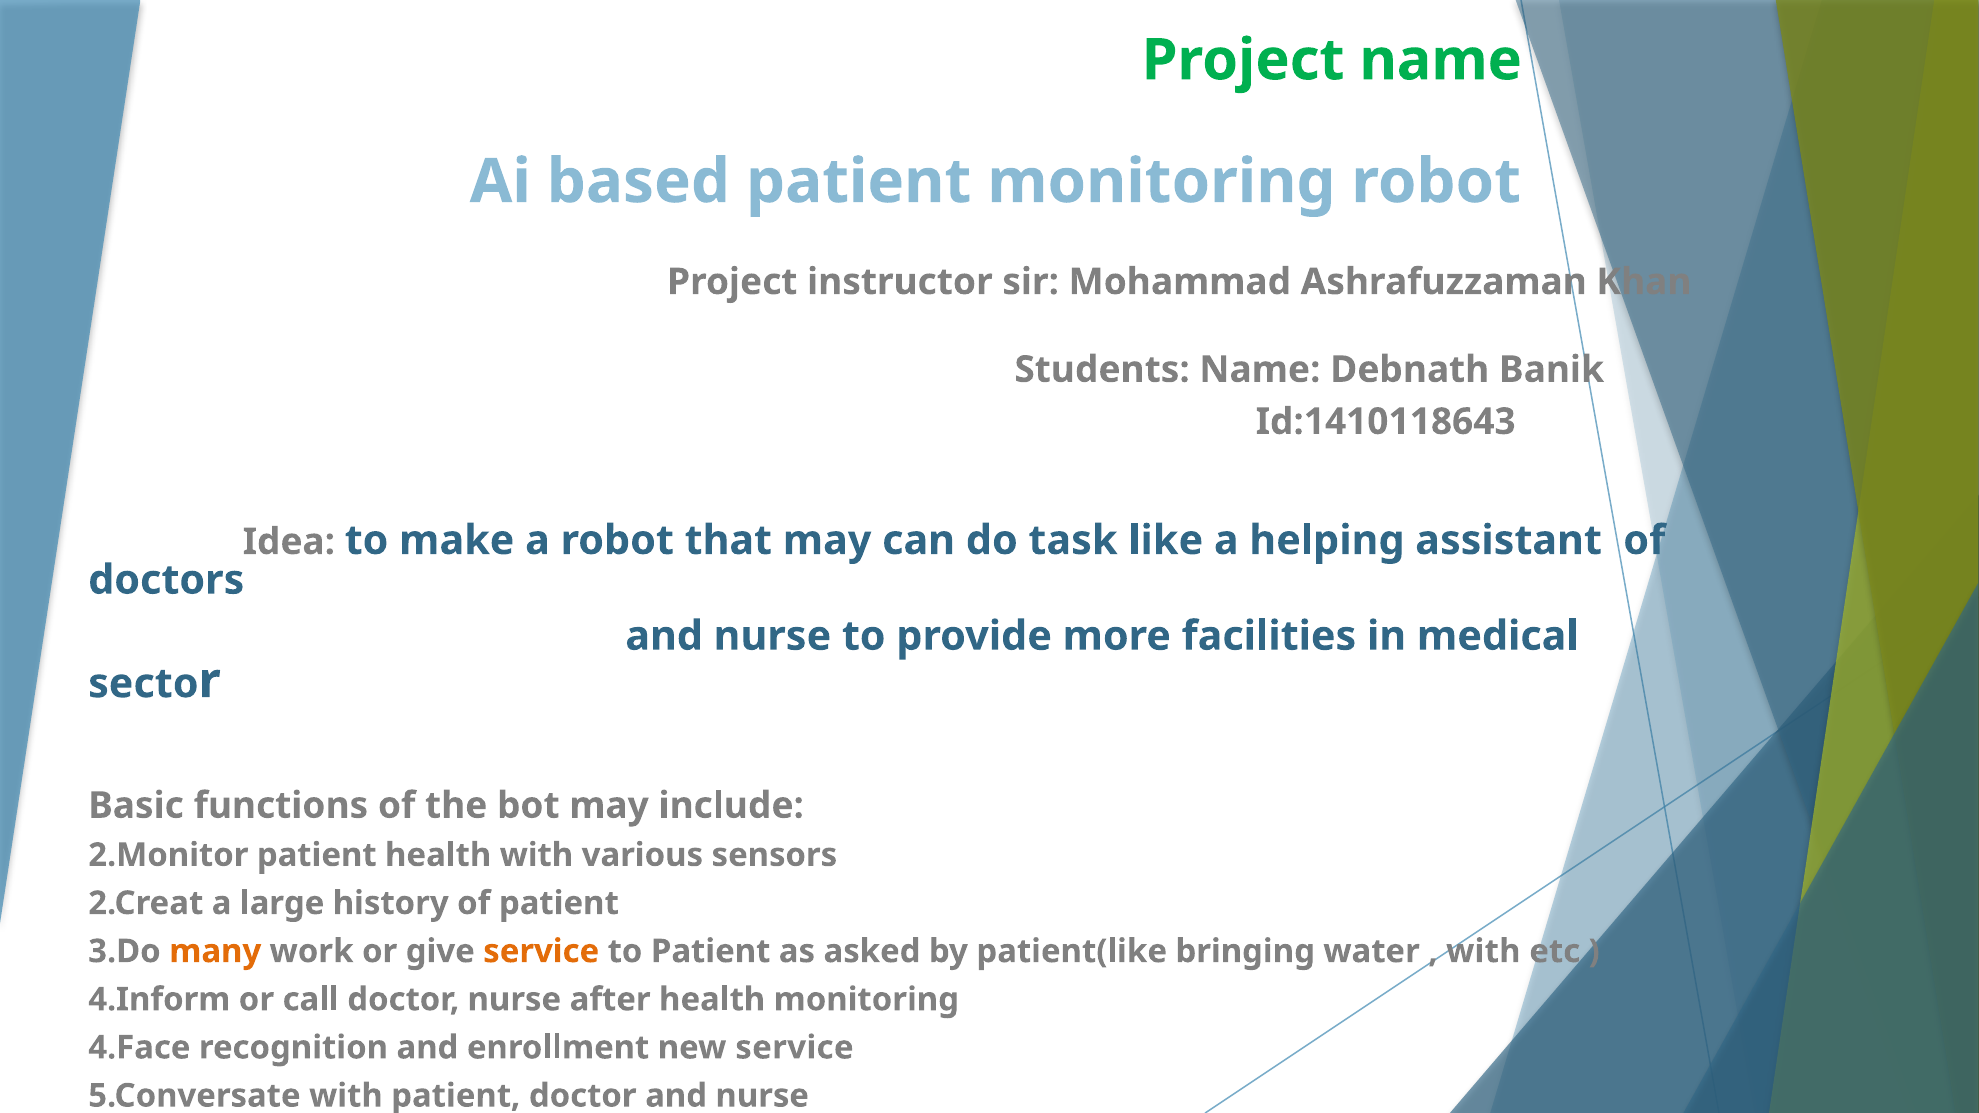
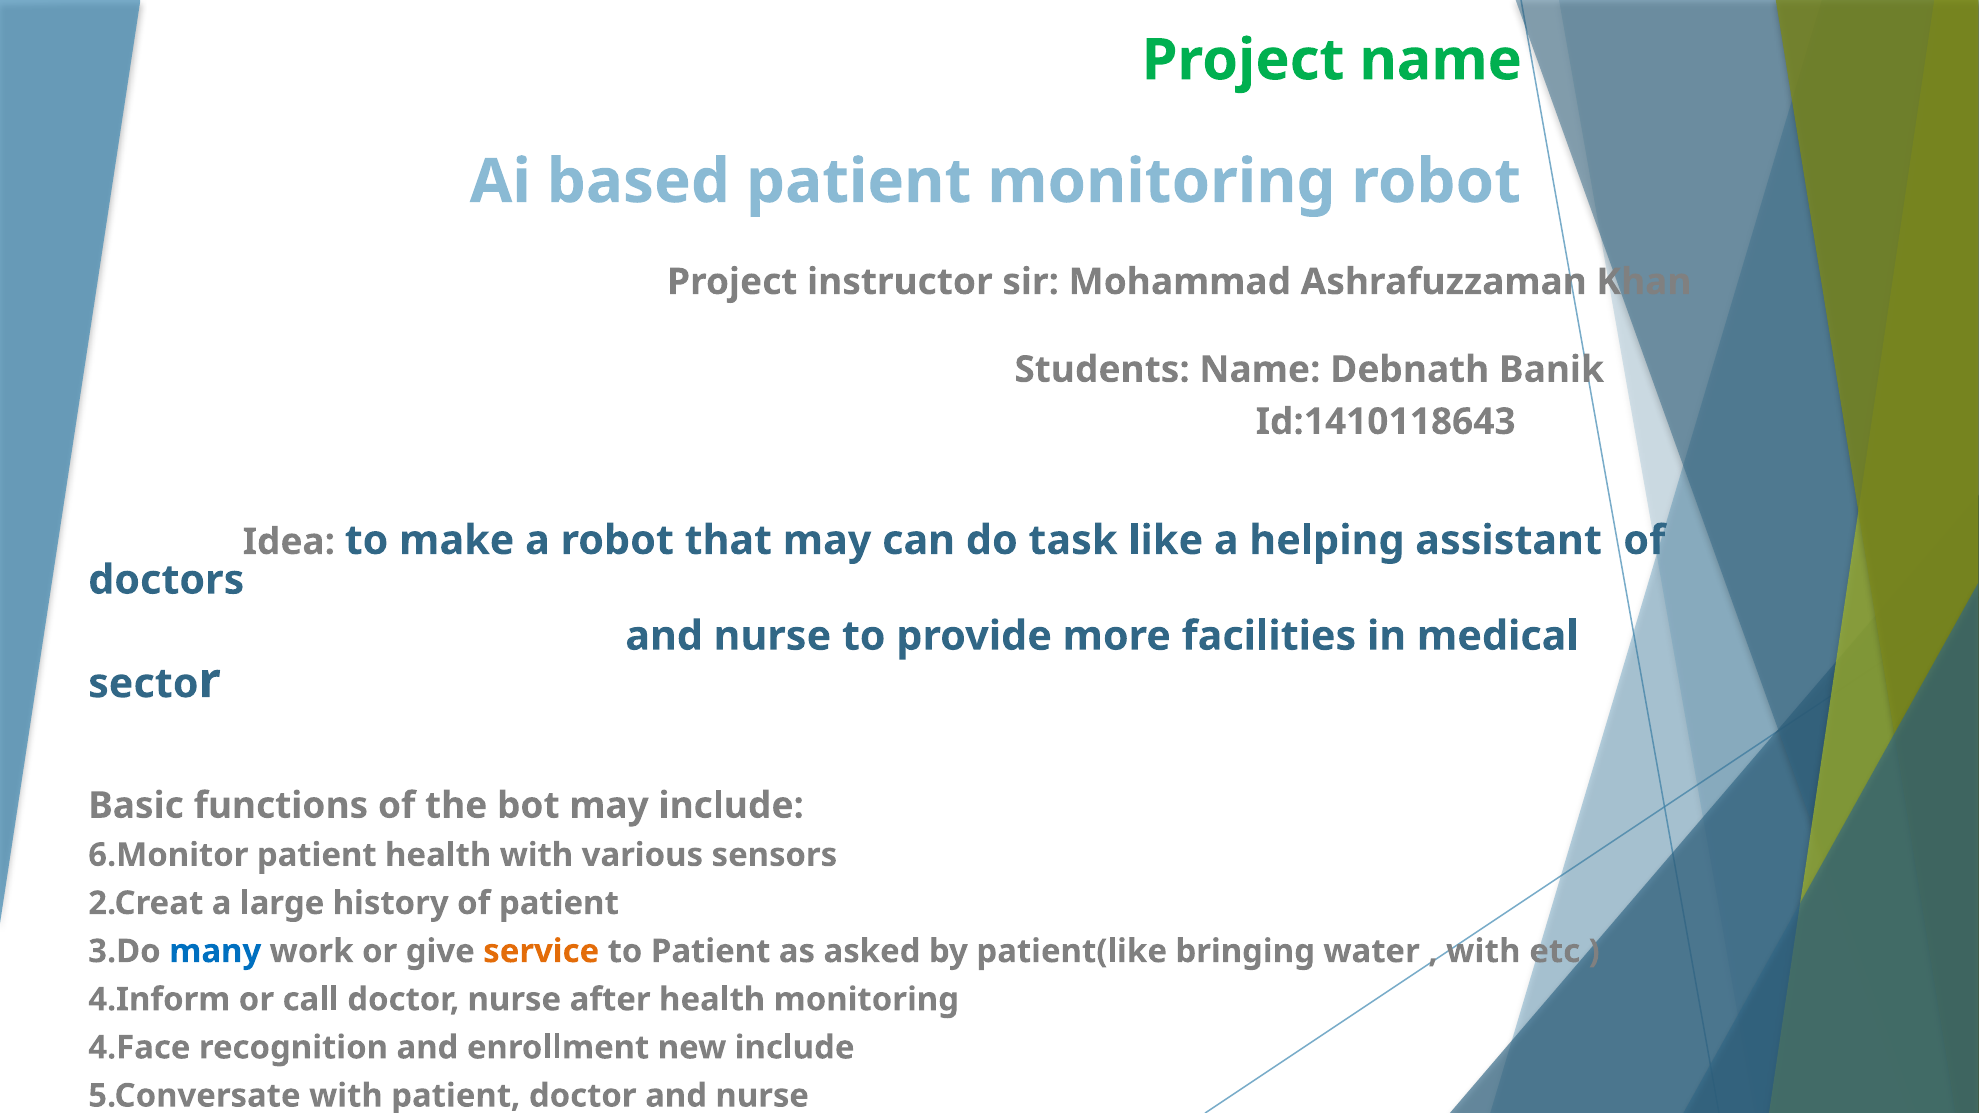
2.Monitor: 2.Monitor -> 6.Monitor
many colour: orange -> blue
new service: service -> include
